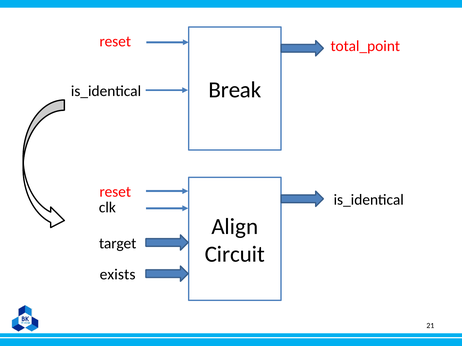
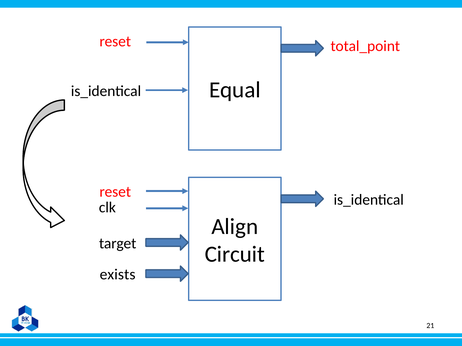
Break: Break -> Equal
